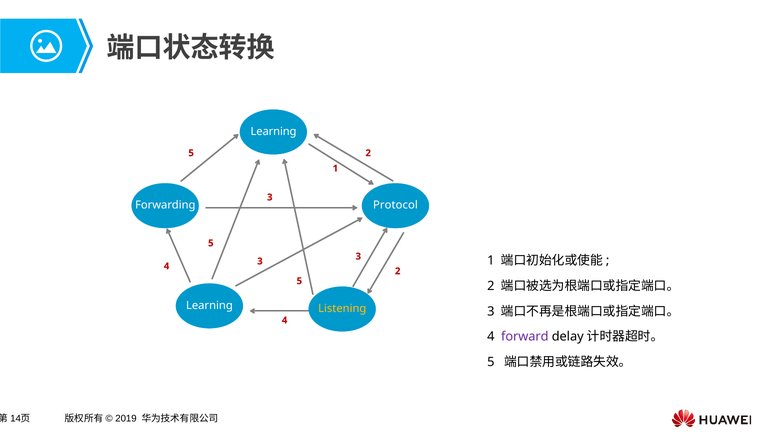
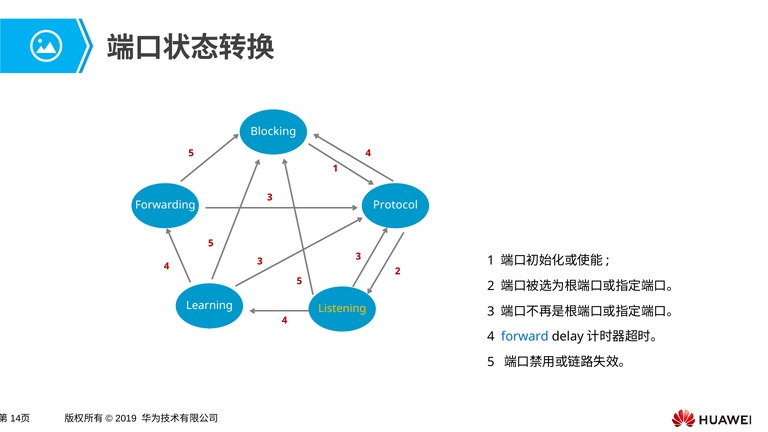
Learning at (274, 131): Learning -> Blocking
2 at (368, 153): 2 -> 4
forward colour: purple -> blue
